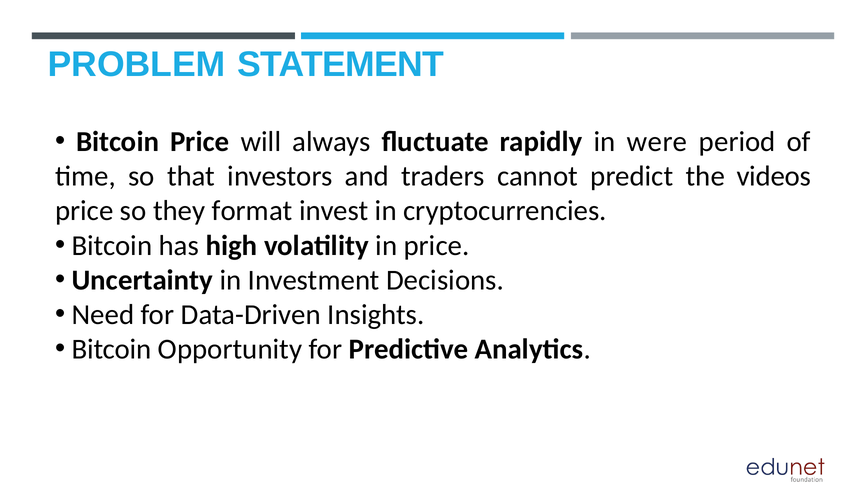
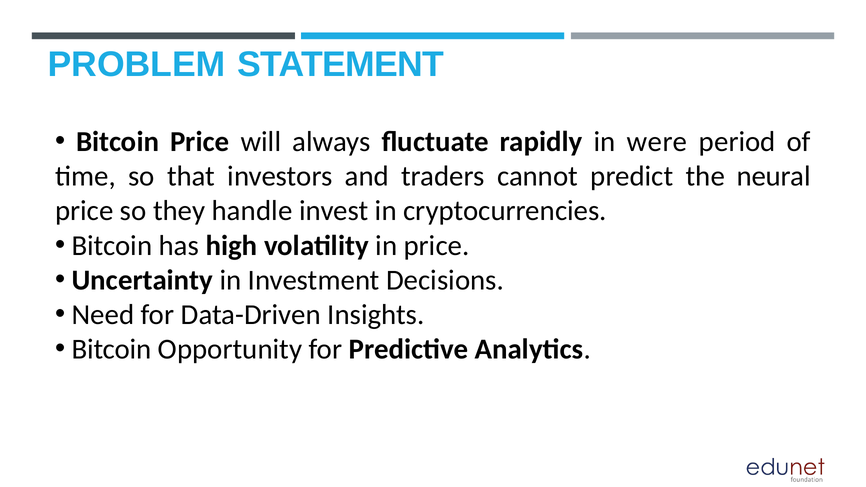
videos: videos -> neural
format: format -> handle
